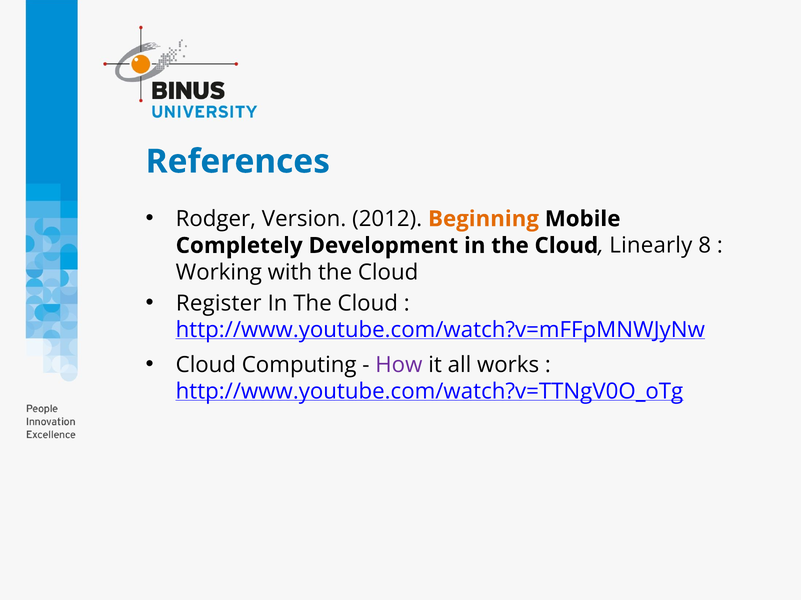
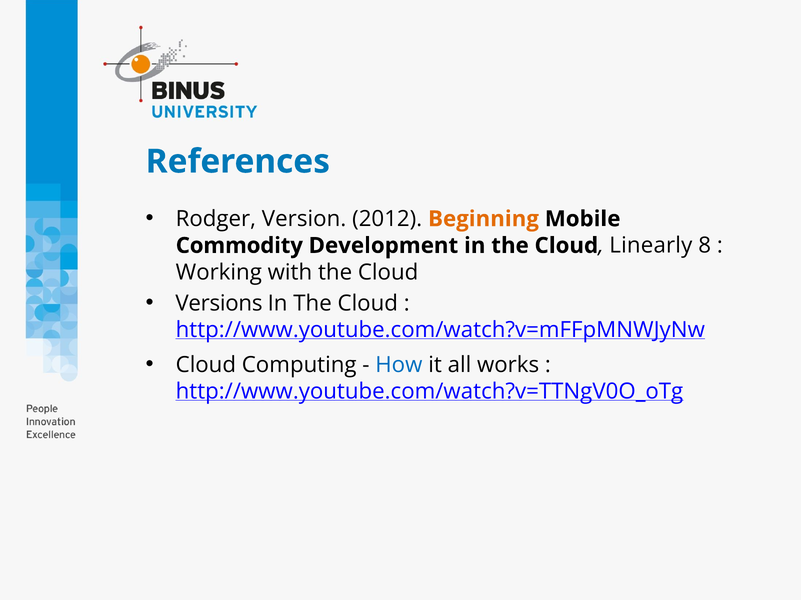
Completely: Completely -> Commodity
Register: Register -> Versions
How colour: purple -> blue
